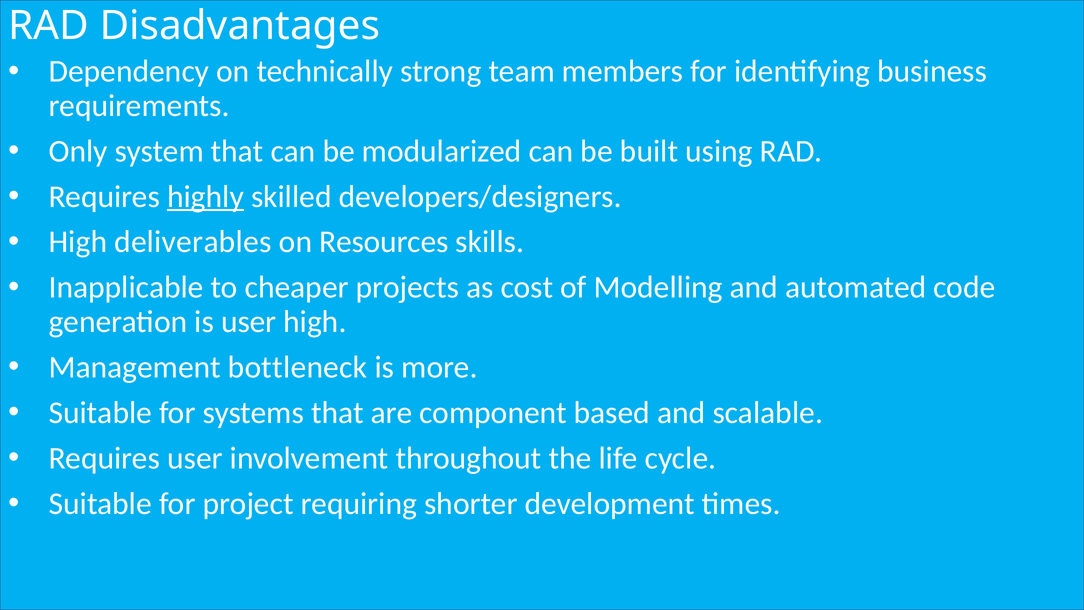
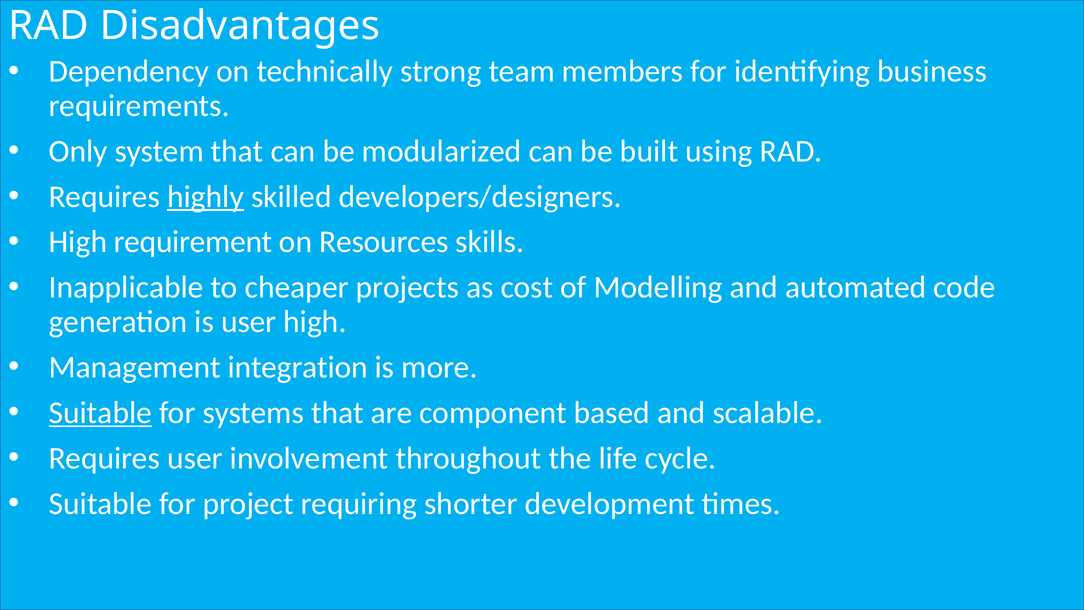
deliverables: deliverables -> requirement
bottleneck: bottleneck -> integration
Suitable at (100, 412) underline: none -> present
